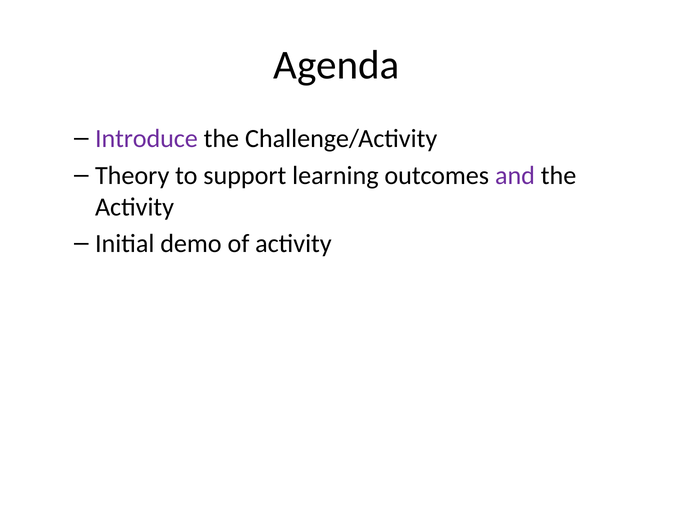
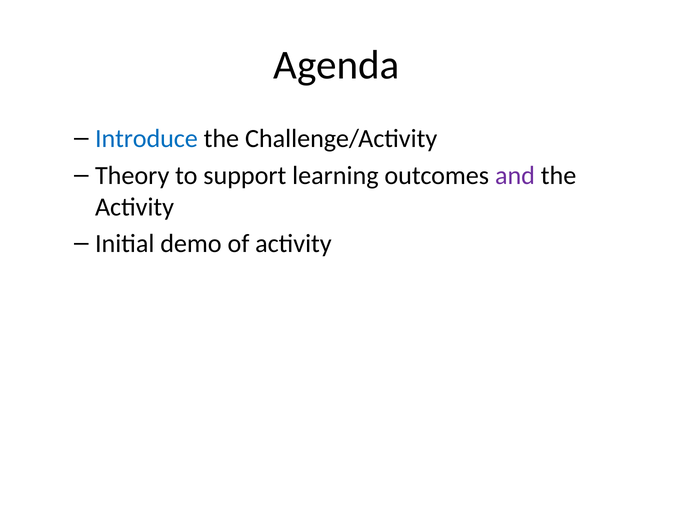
Introduce colour: purple -> blue
